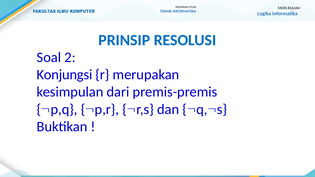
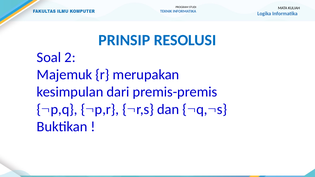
Konjungsi: Konjungsi -> Majemuk
